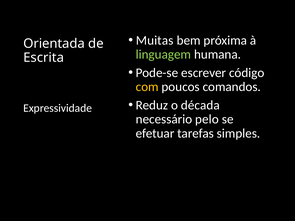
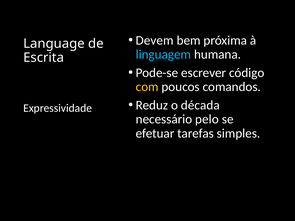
Muitas: Muitas -> Devem
Orientada: Orientada -> Language
linguagem colour: light green -> light blue
